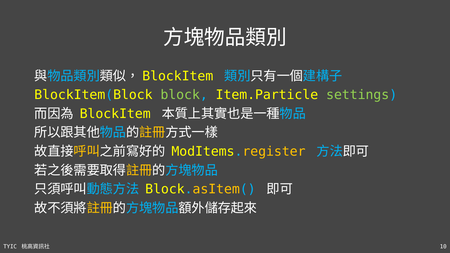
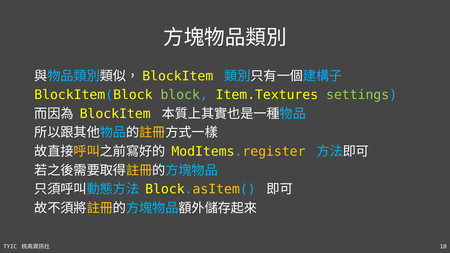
Item.Particle: Item.Particle -> Item.Textures
